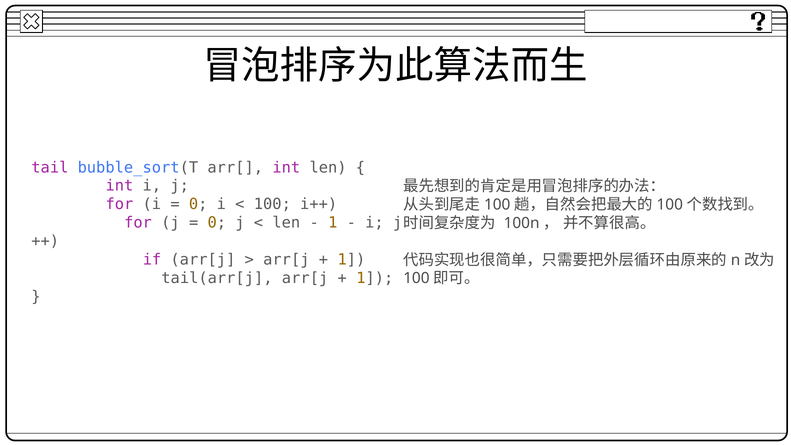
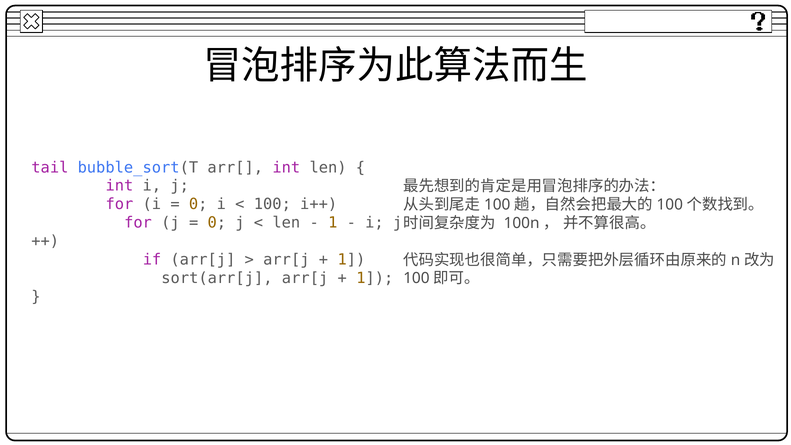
tail(arr[j: tail(arr[j -> sort(arr[j
